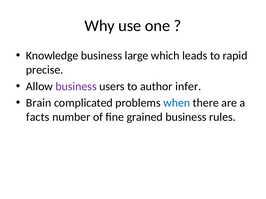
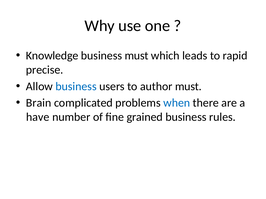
business large: large -> must
business at (76, 87) colour: purple -> blue
author infer: infer -> must
facts: facts -> have
